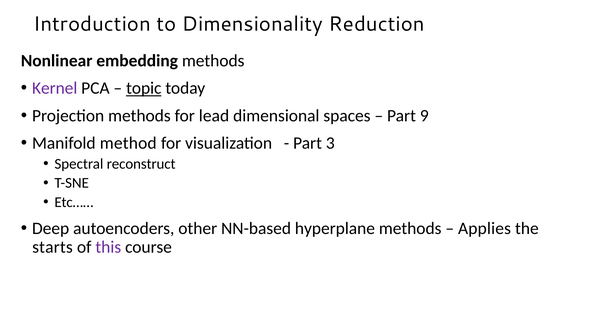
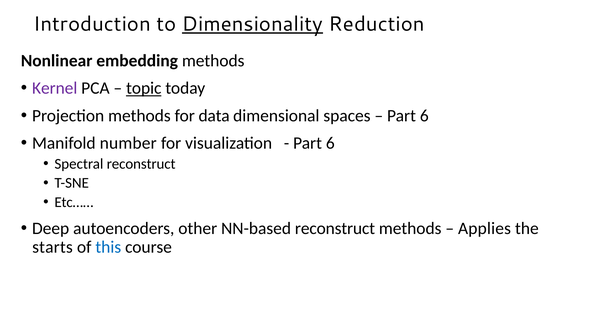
Dimensionality underline: none -> present
lead: lead -> data
9 at (424, 116): 9 -> 6
method: method -> number
3 at (330, 143): 3 -> 6
NN-based hyperplane: hyperplane -> reconstruct
this colour: purple -> blue
